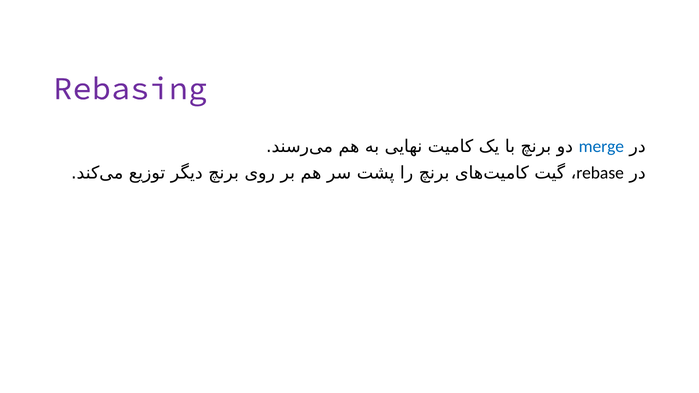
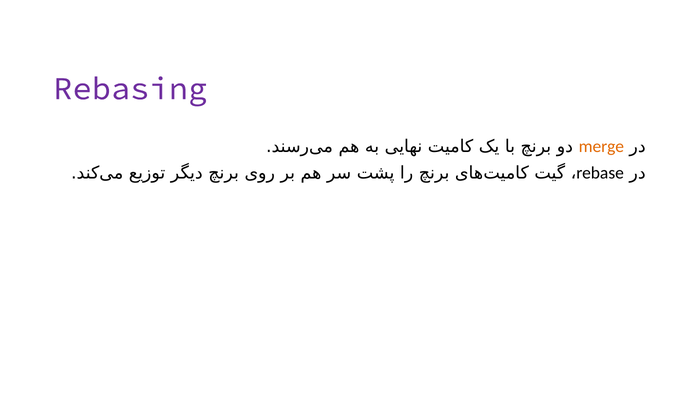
merge colour: blue -> orange
